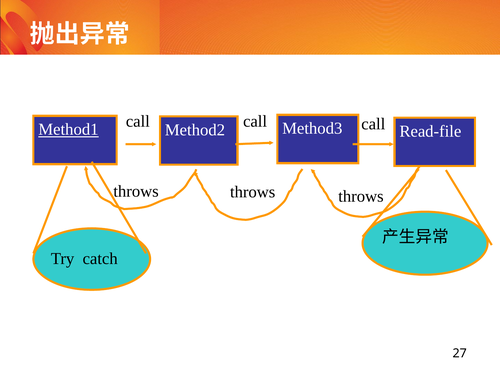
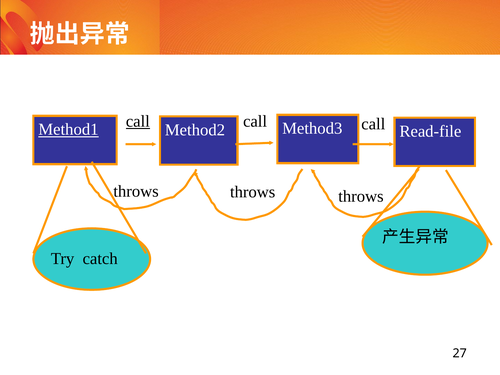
call at (138, 121) underline: none -> present
